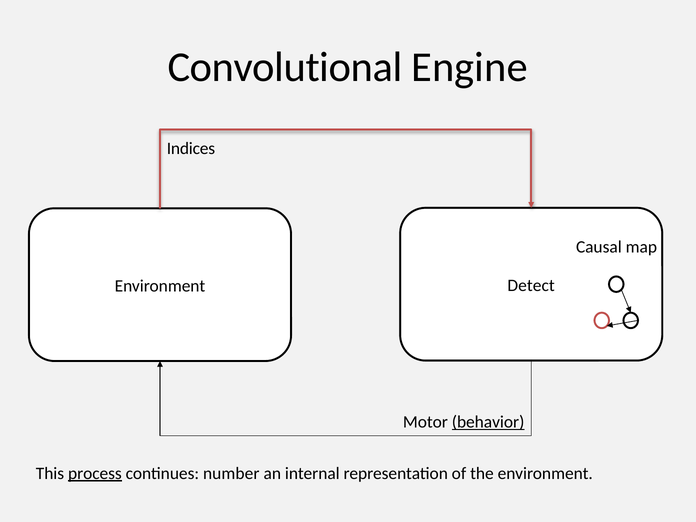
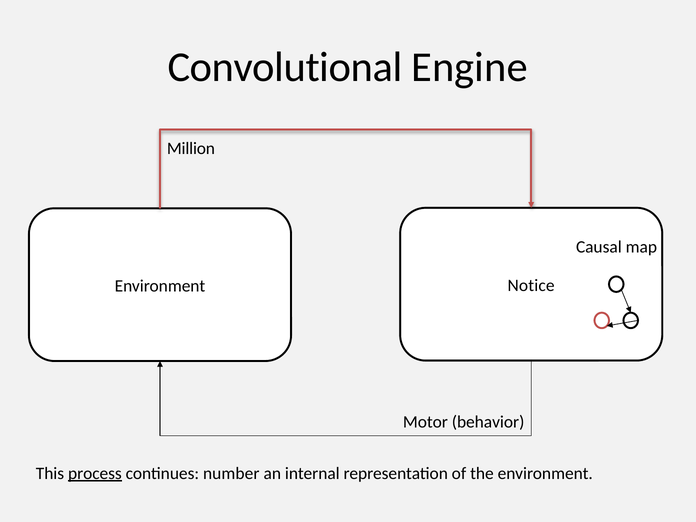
Indices: Indices -> Million
Detect: Detect -> Notice
behavior underline: present -> none
